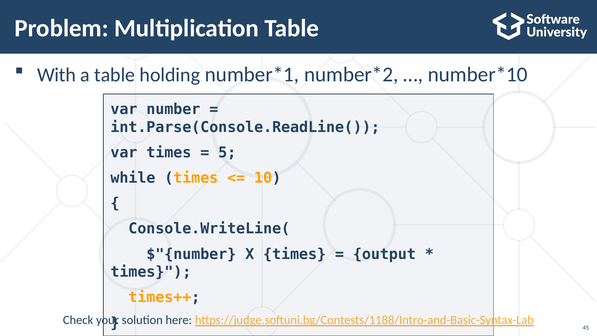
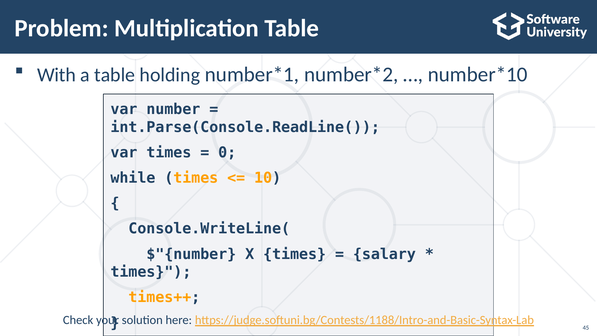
5: 5 -> 0
output: output -> salary
